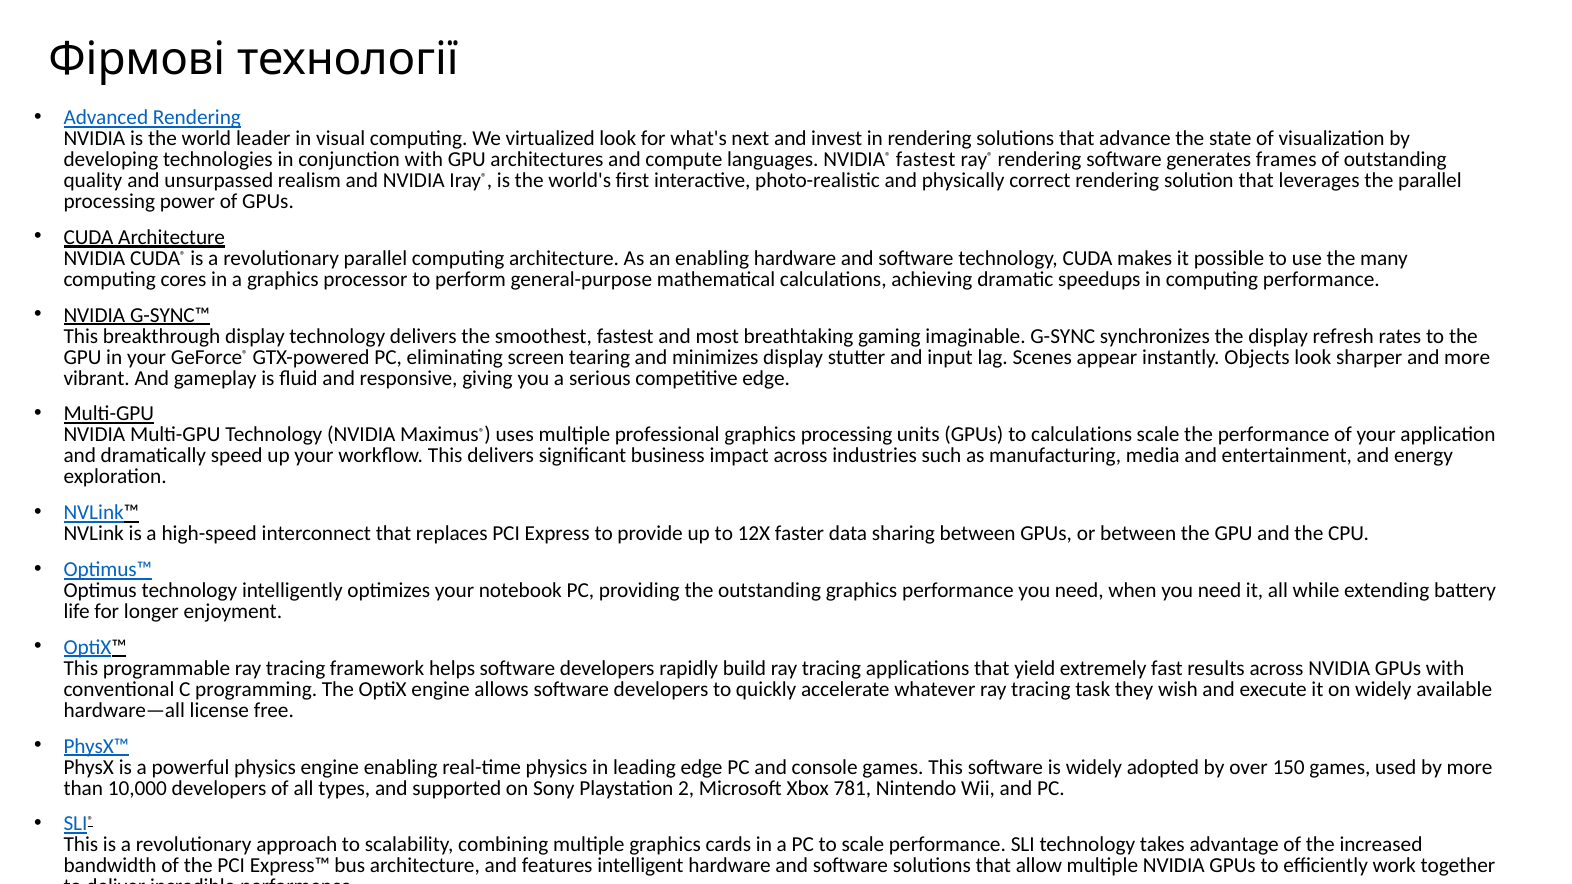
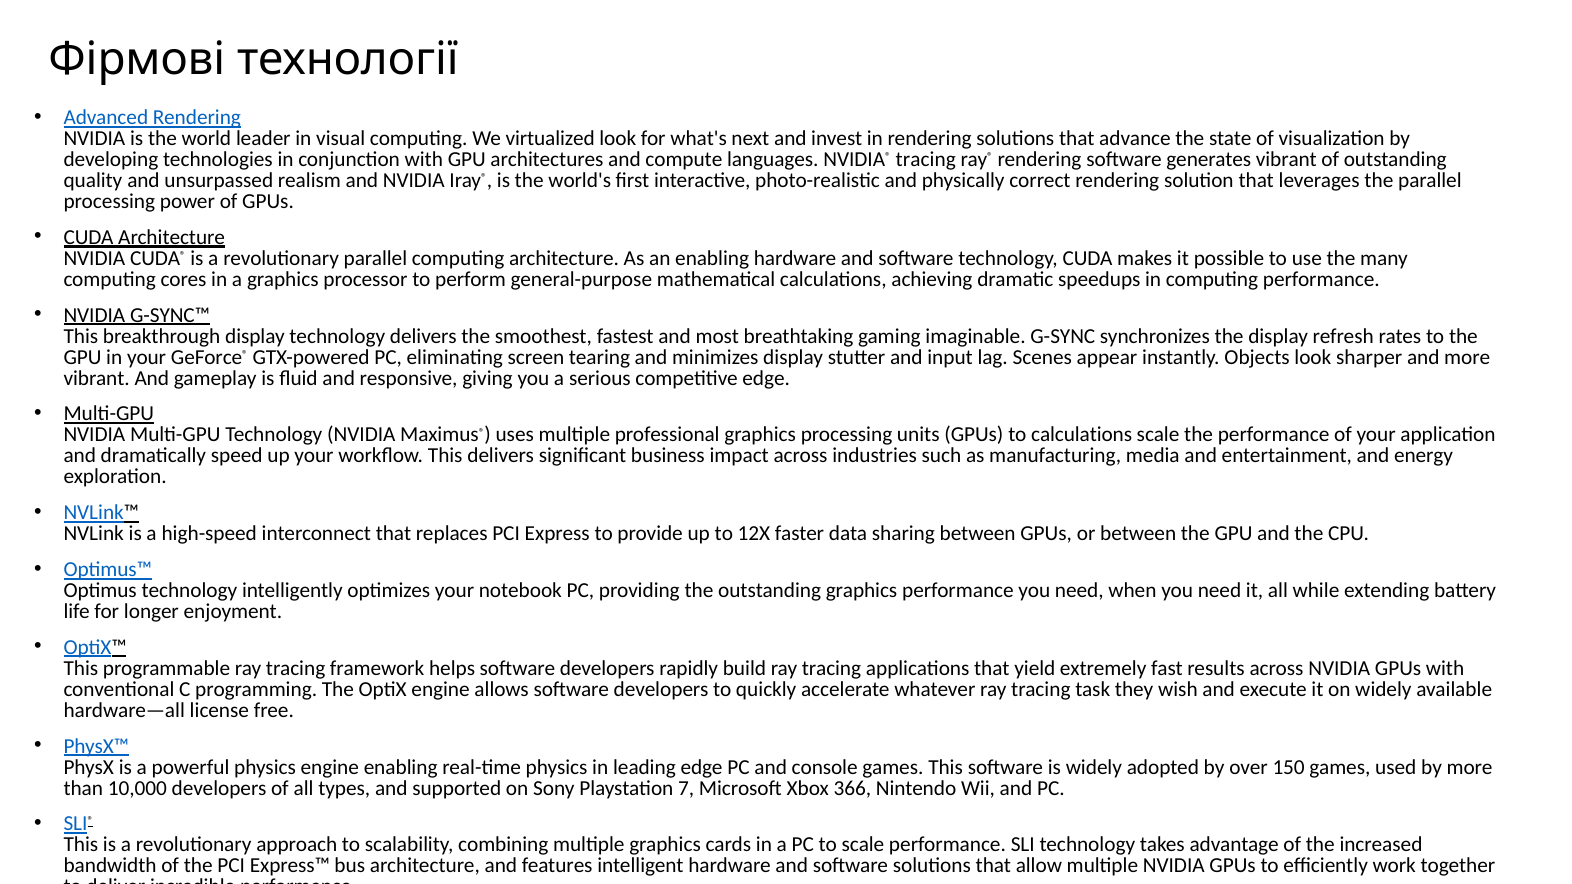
NVIDIA® fastest: fastest -> tracing
generates frames: frames -> vibrant
2: 2 -> 7
781: 781 -> 366
